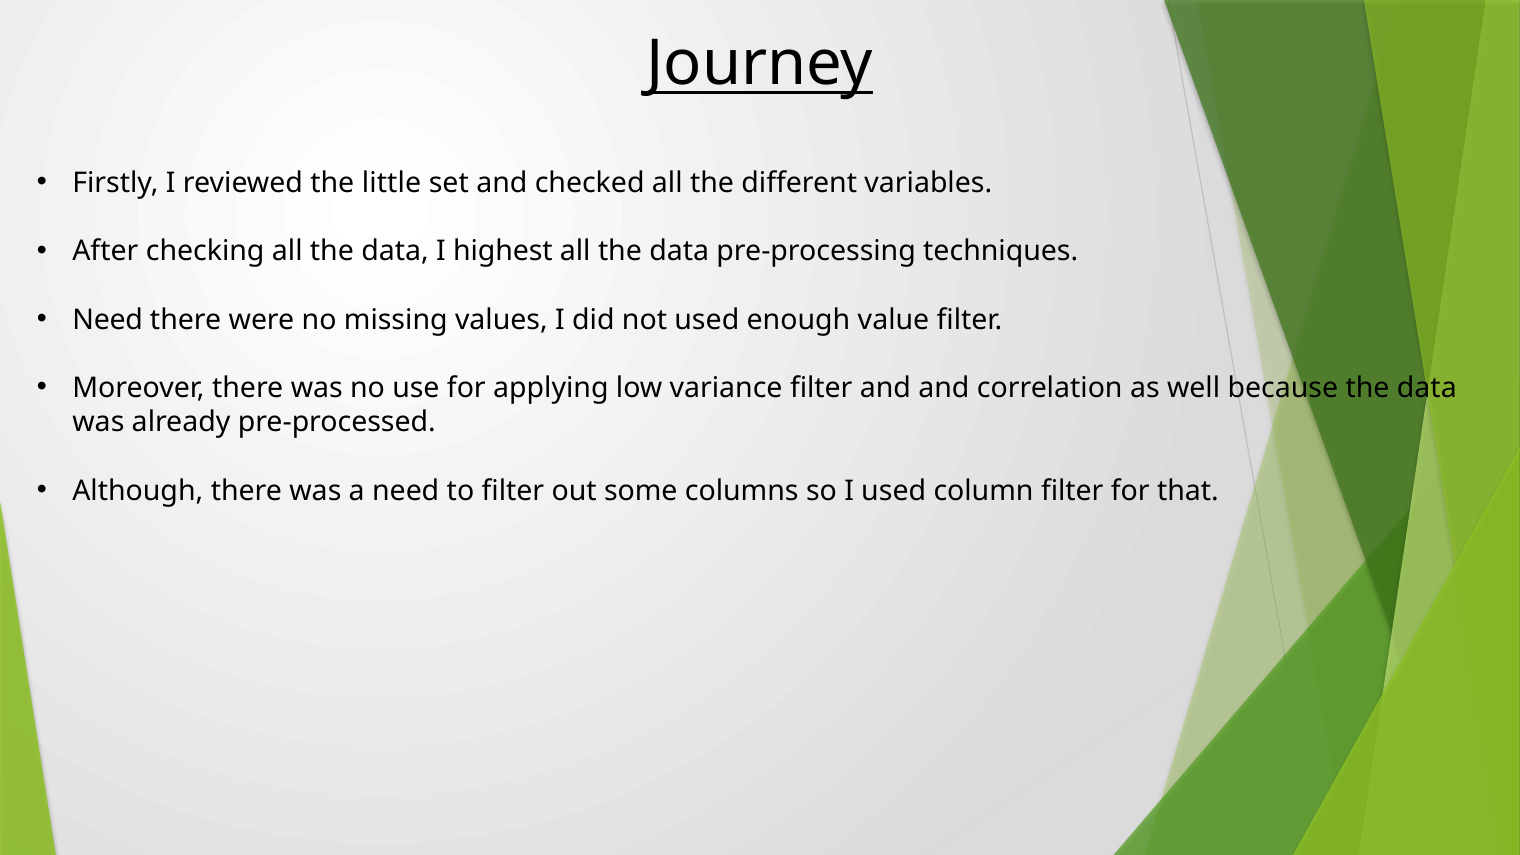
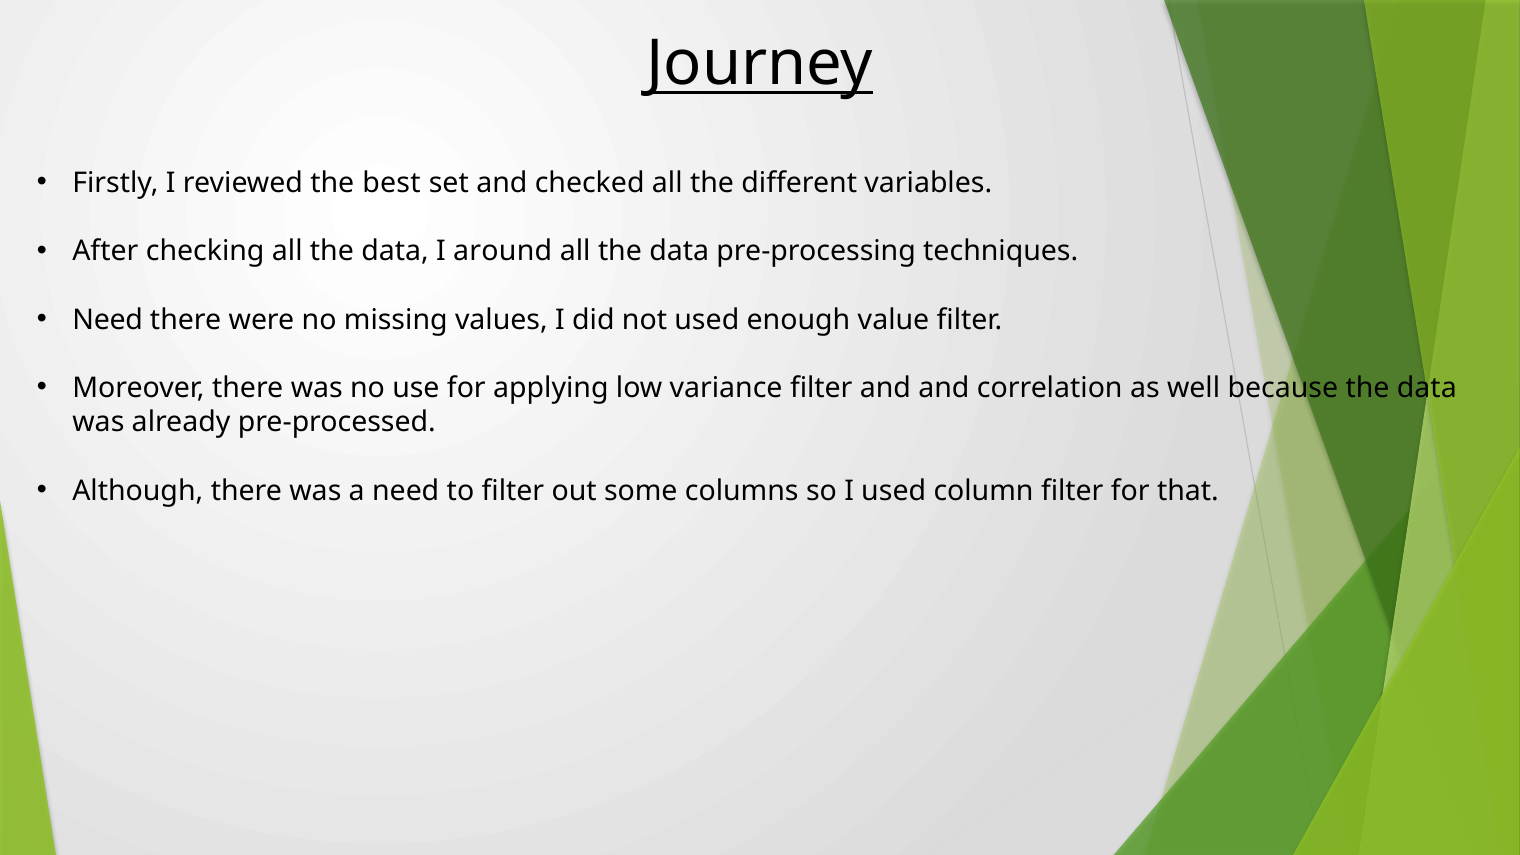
little: little -> best
highest: highest -> around
